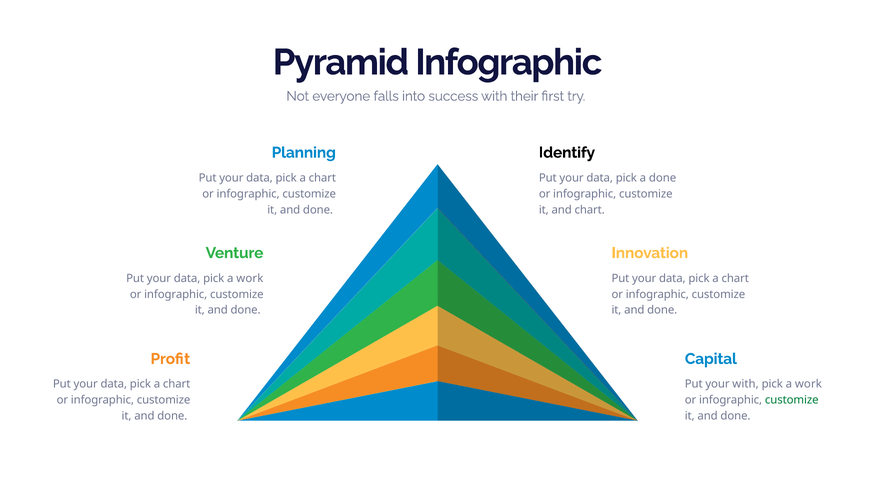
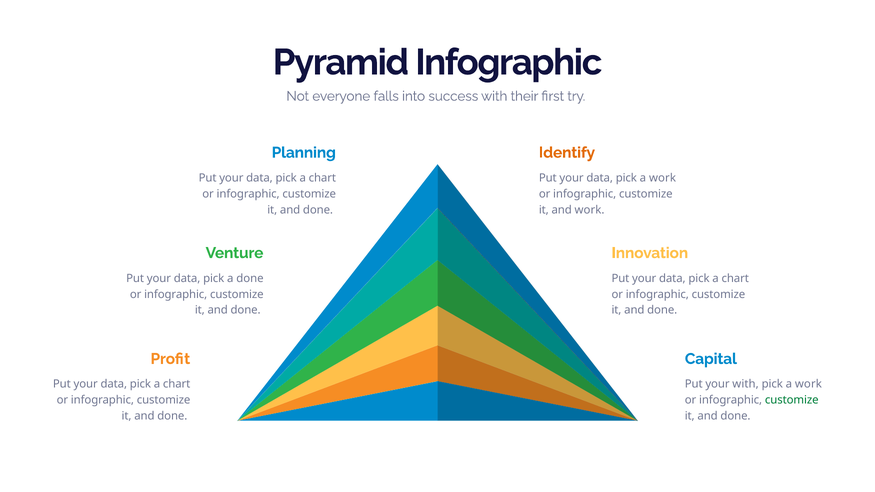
Identify colour: black -> orange
data pick a done: done -> work
and chart: chart -> work
data pick a work: work -> done
